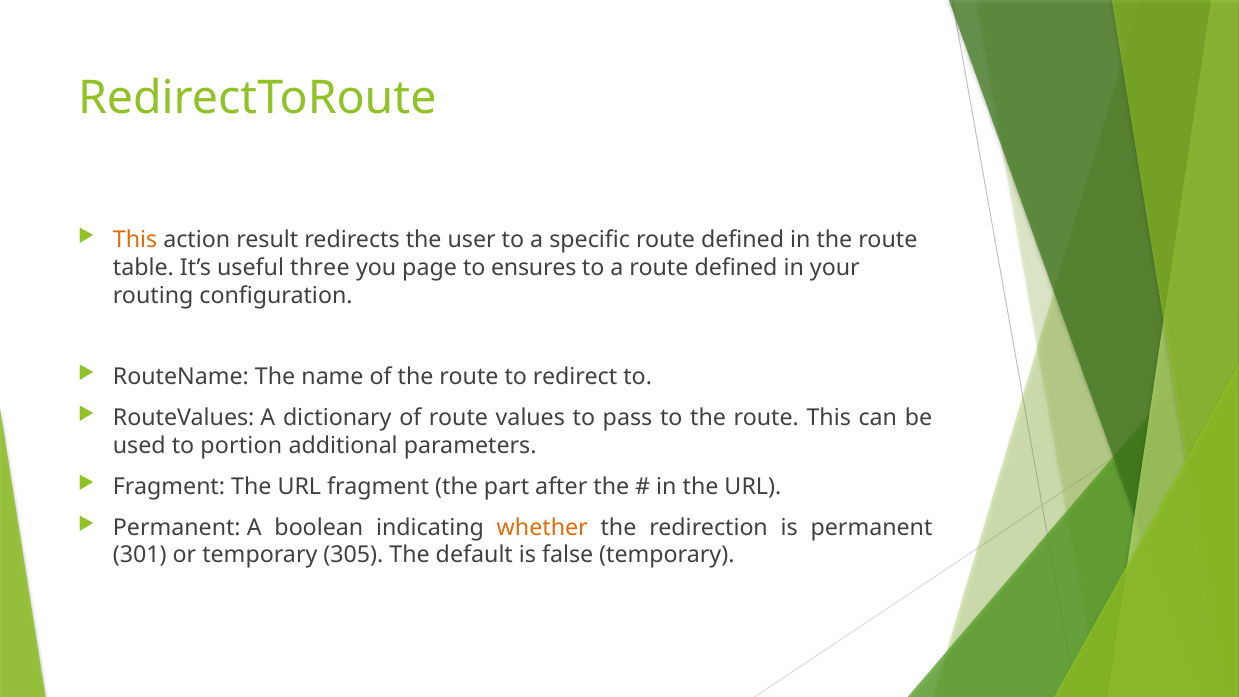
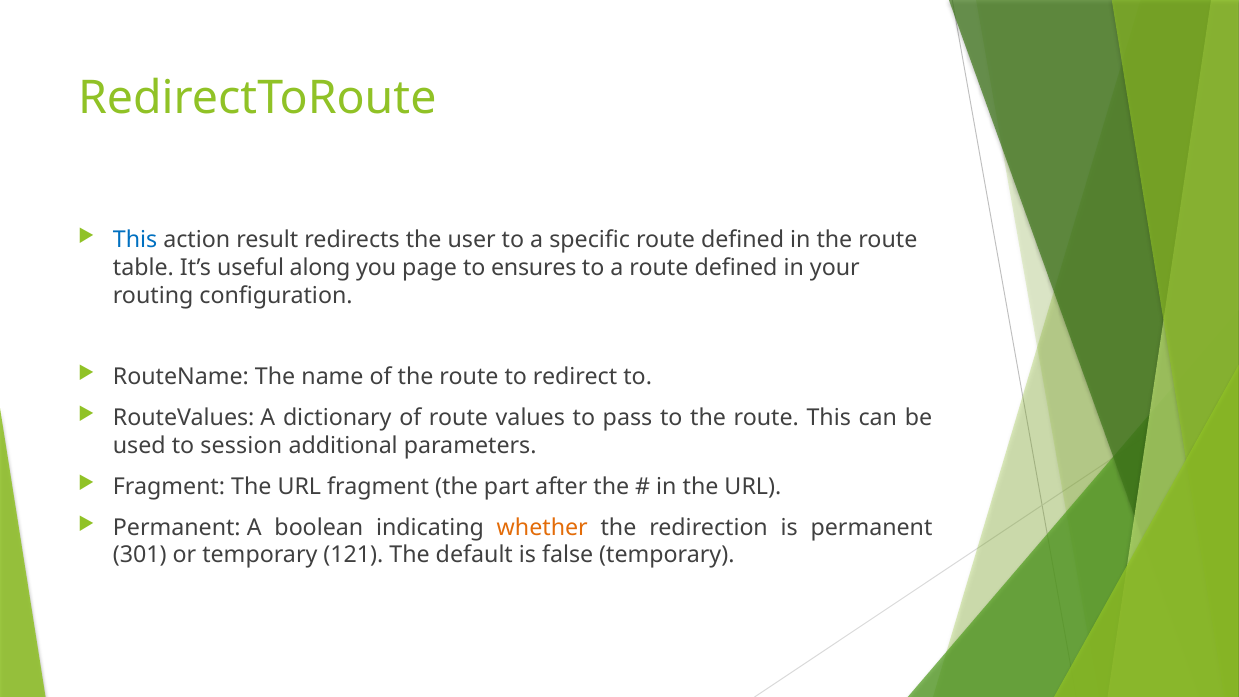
This at (135, 240) colour: orange -> blue
three: three -> along
portion: portion -> session
305: 305 -> 121
